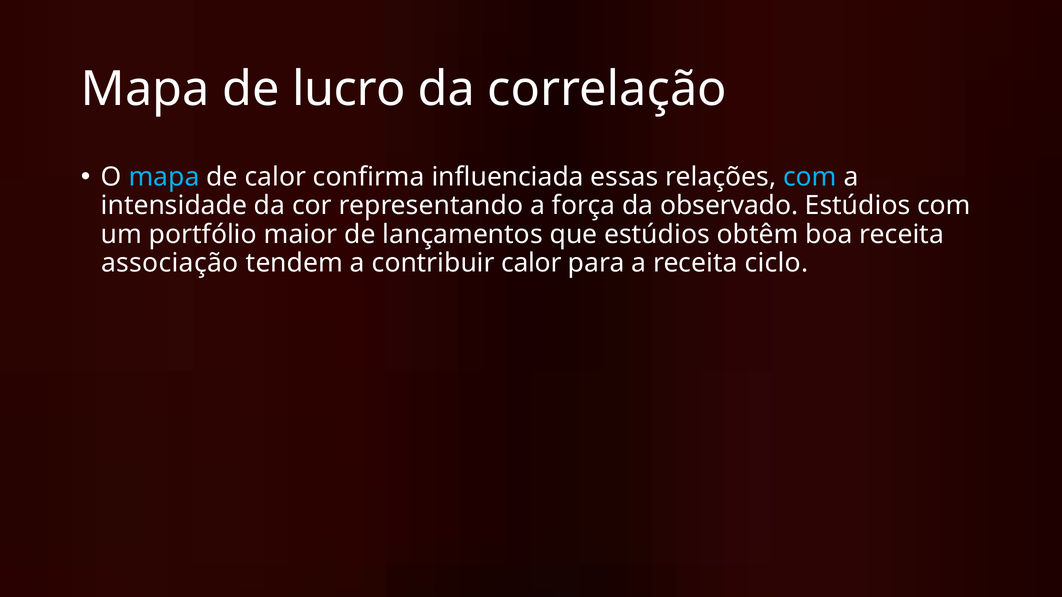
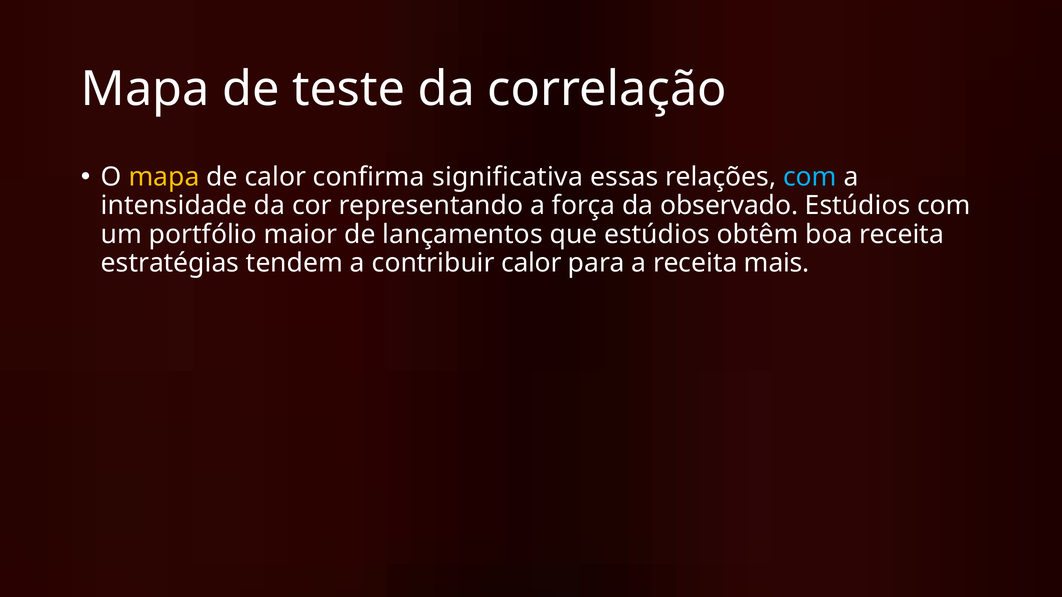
lucro: lucro -> teste
mapa at (164, 177) colour: light blue -> yellow
influenciada: influenciada -> significativa
associação: associação -> estratégias
ciclo: ciclo -> mais
